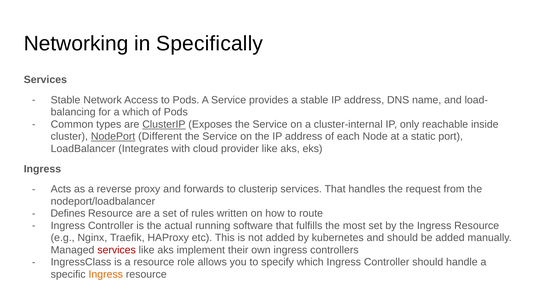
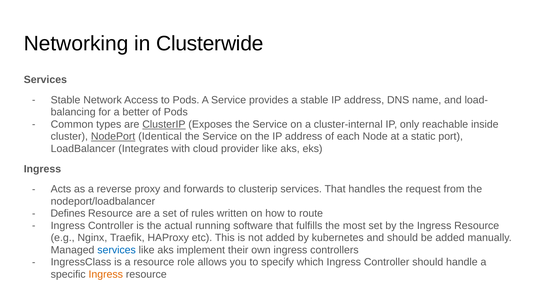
Specifically: Specifically -> Clusterwide
a which: which -> better
Different: Different -> Identical
services at (117, 250) colour: red -> blue
